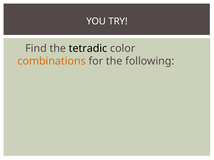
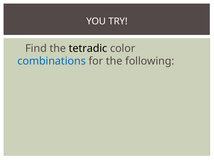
combinations colour: orange -> blue
